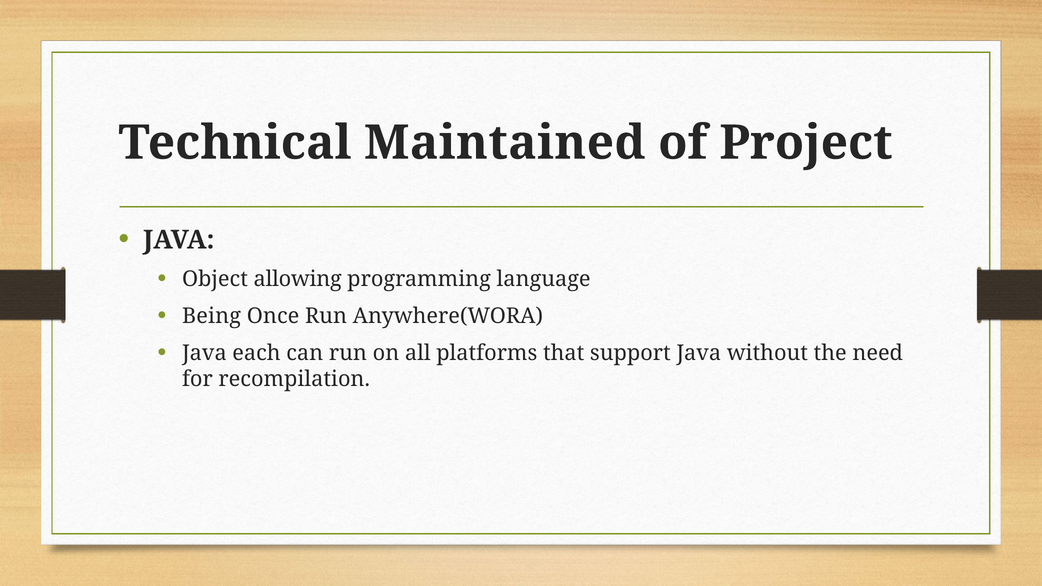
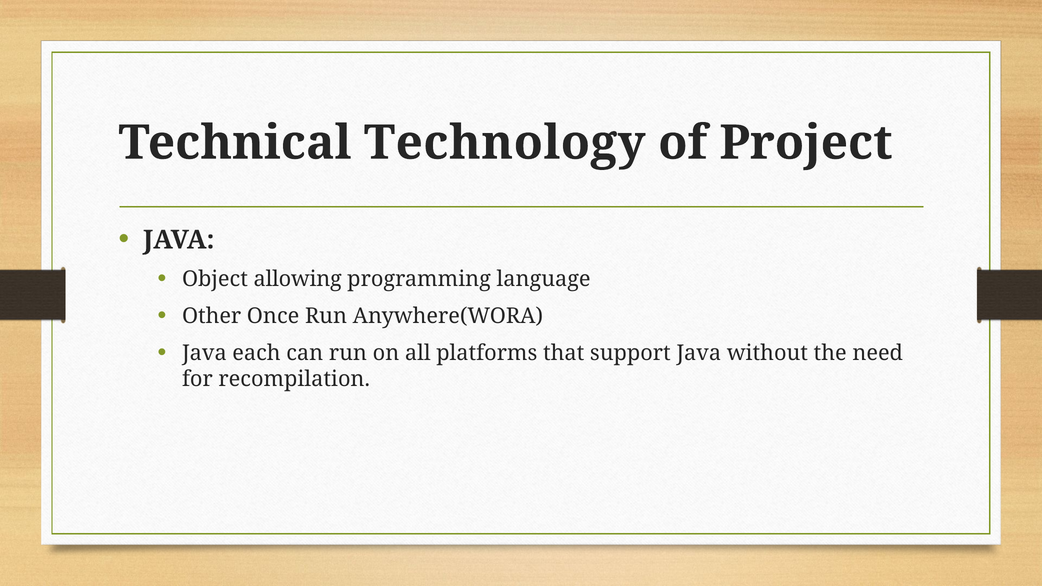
Maintained: Maintained -> Technology
Being: Being -> Other
